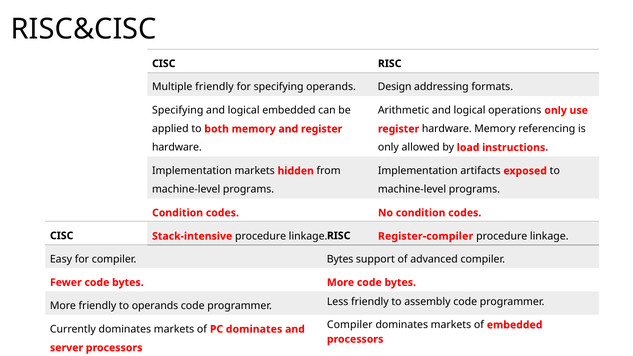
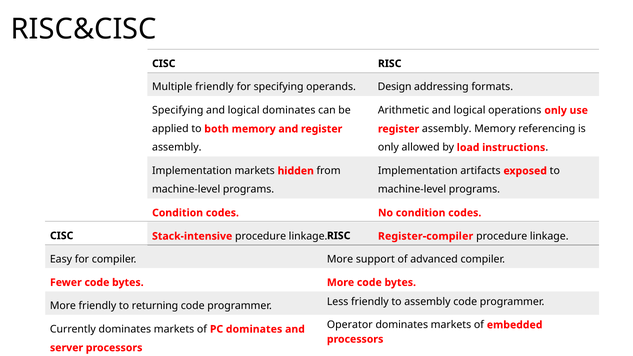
logical embedded: embedded -> dominates
hardware at (447, 129): hardware -> assembly
hardware at (177, 148): hardware -> assembly
compiler Bytes: Bytes -> More
to operands: operands -> returning
Compiler at (350, 325): Compiler -> Operator
